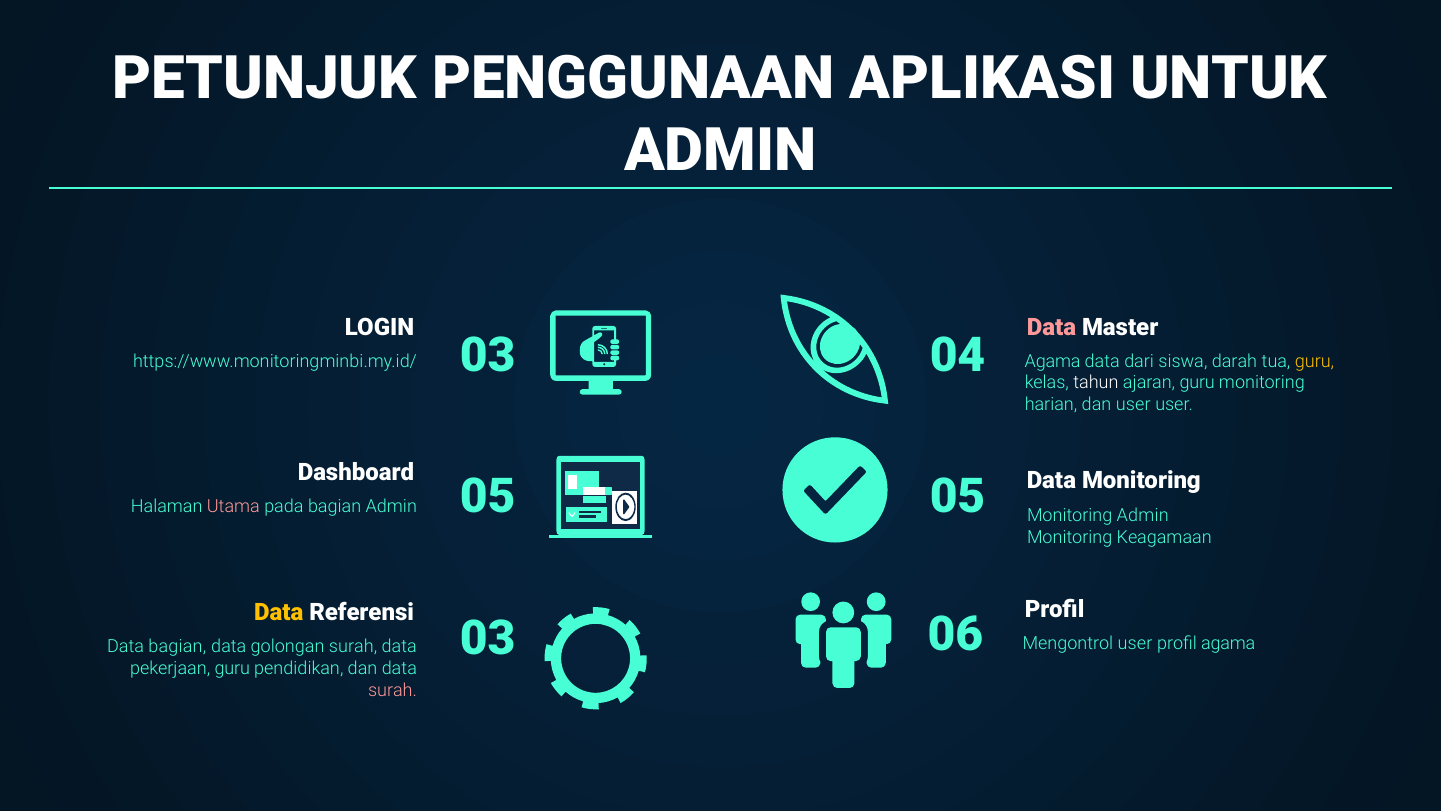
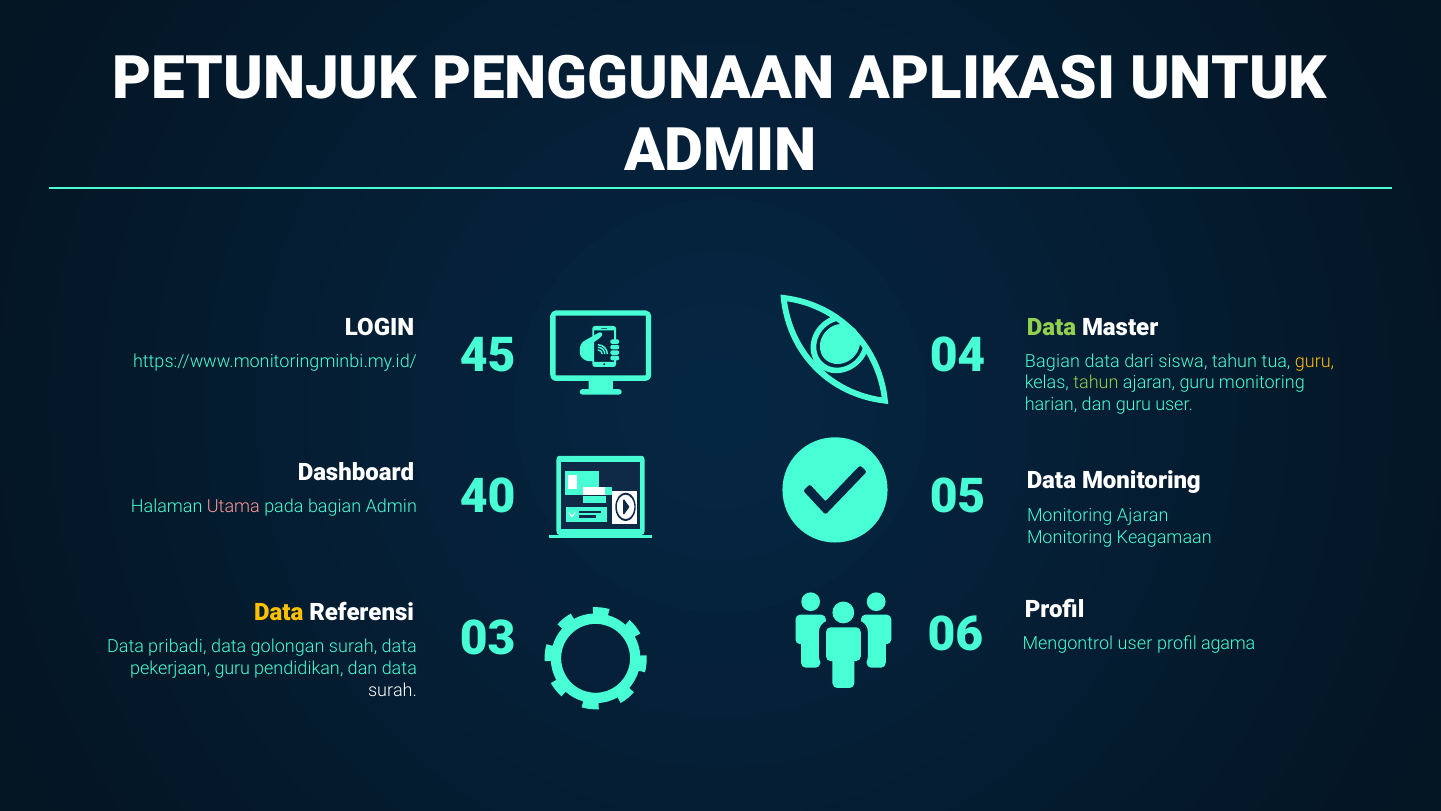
Data at (1051, 327) colour: pink -> light green
https://www.monitoringminbi.my.id/ 03: 03 -> 45
Agama at (1053, 361): Agama -> Bagian
siswa darah: darah -> tahun
tahun at (1096, 383) colour: white -> light green
dan user: user -> guru
Admin 05: 05 -> 40
Monitoring Admin: Admin -> Ajaran
Data bagian: bagian -> pribadi
surah at (392, 690) colour: pink -> white
